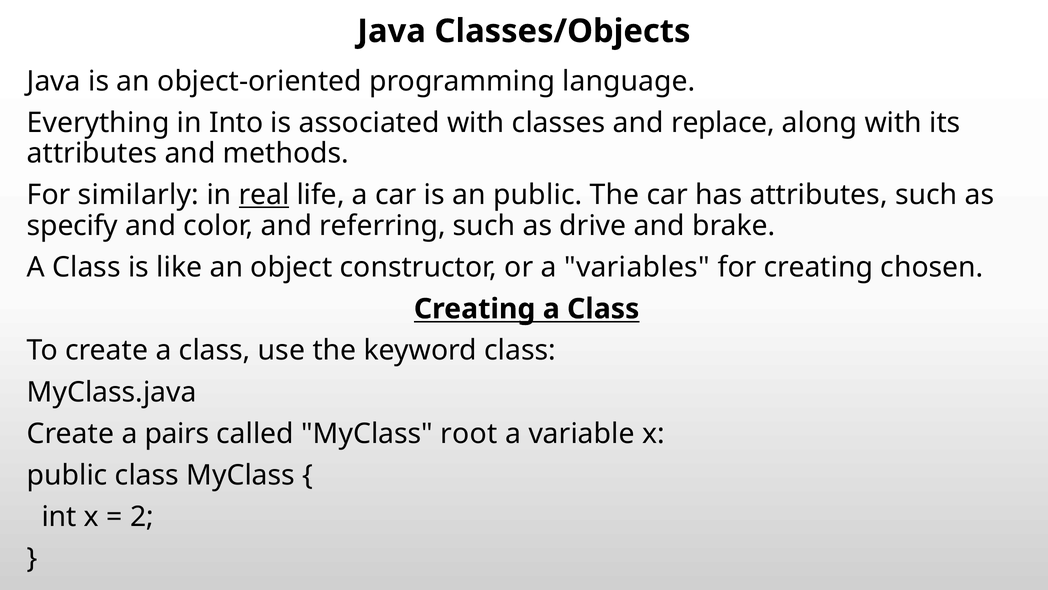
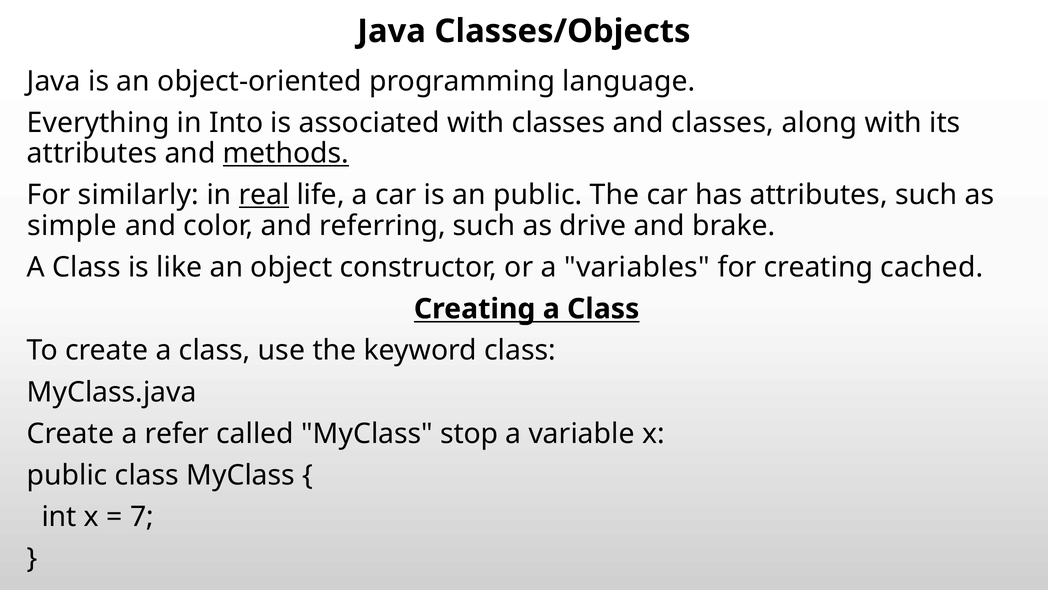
and replace: replace -> classes
methods underline: none -> present
specify: specify -> simple
chosen: chosen -> cached
pairs: pairs -> refer
root: root -> stop
2: 2 -> 7
